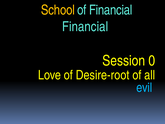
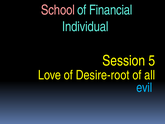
School colour: yellow -> pink
Financial at (85, 27): Financial -> Individual
0: 0 -> 5
